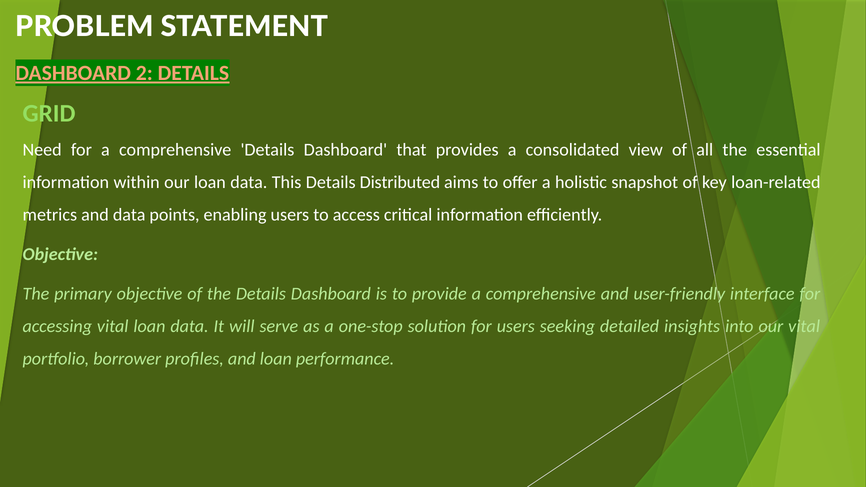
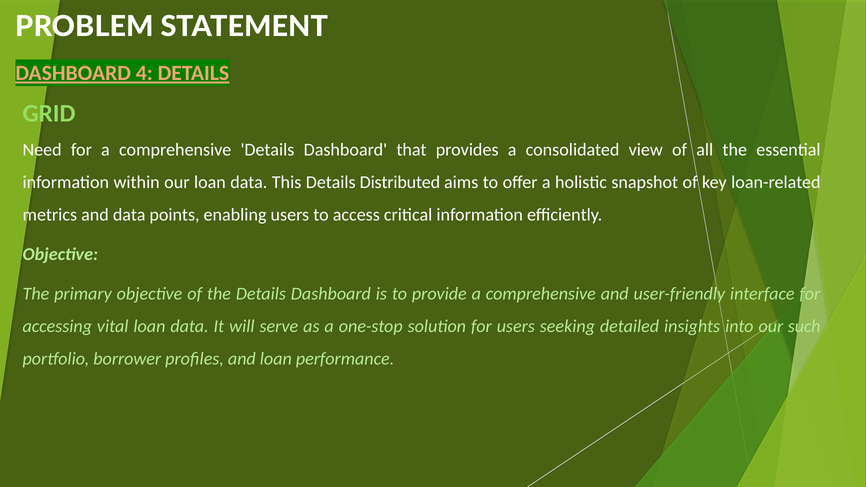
2: 2 -> 4
our vital: vital -> such
